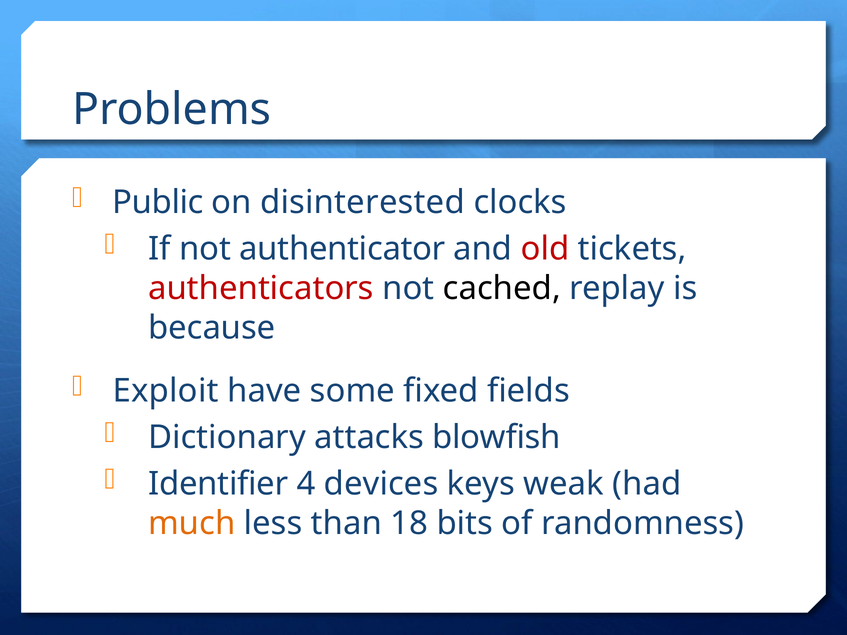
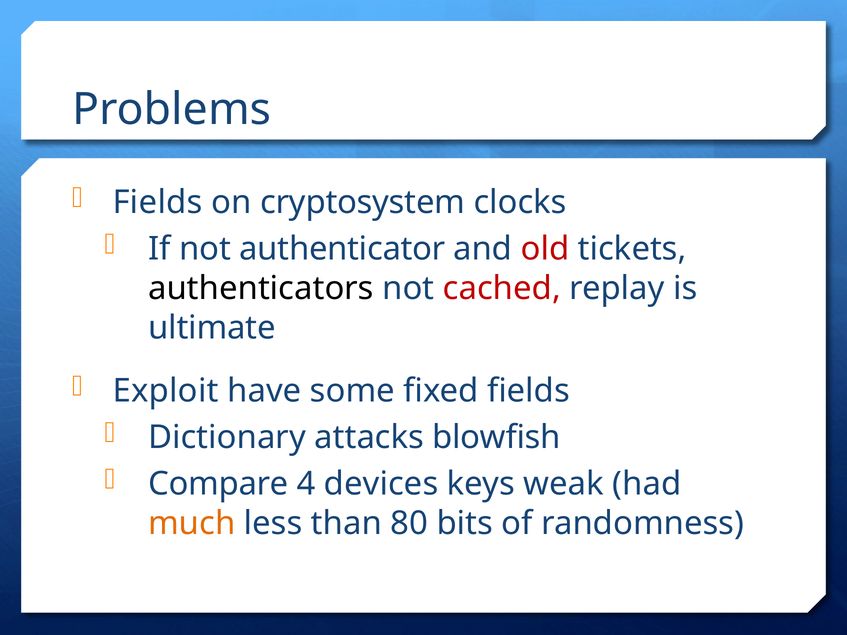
Public at (158, 203): Public -> Fields
disinterested: disinterested -> cryptosystem
authenticators colour: red -> black
cached colour: black -> red
because: because -> ultimate
Identifier: Identifier -> Compare
18: 18 -> 80
